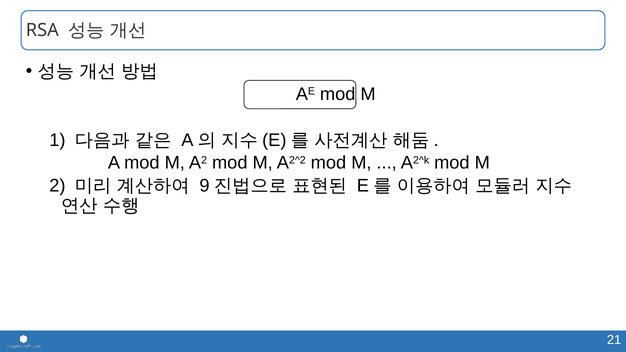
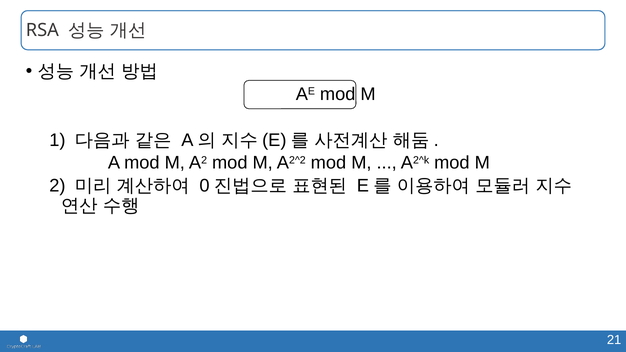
9: 9 -> 0
